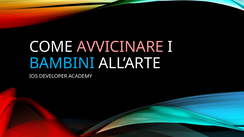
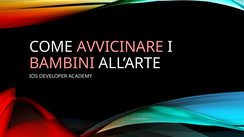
BAMBINI colour: light blue -> pink
